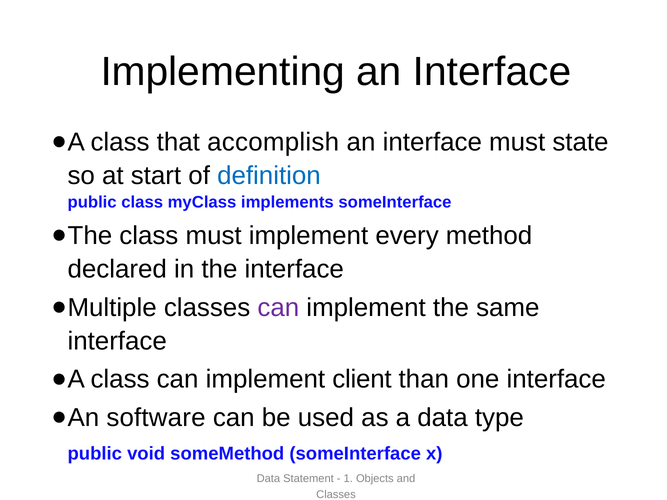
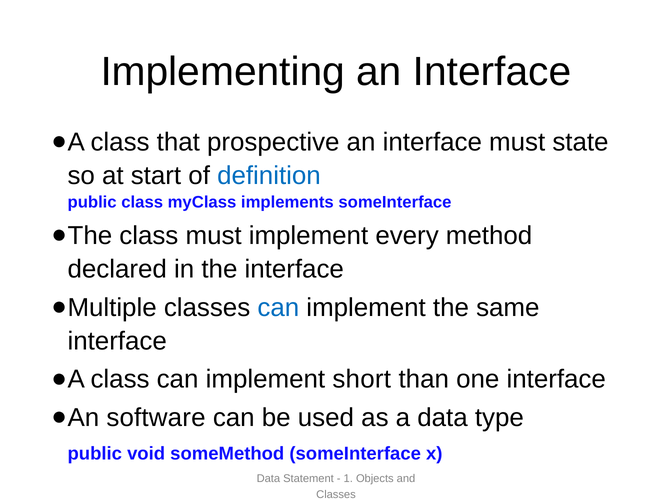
accomplish: accomplish -> prospective
can at (278, 308) colour: purple -> blue
client: client -> short
